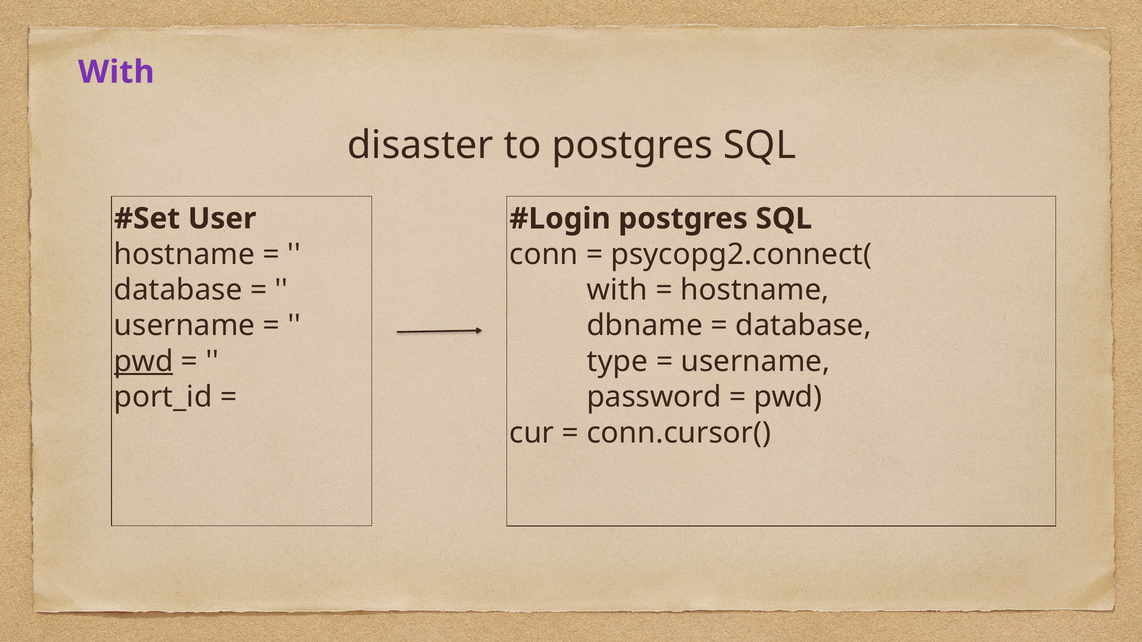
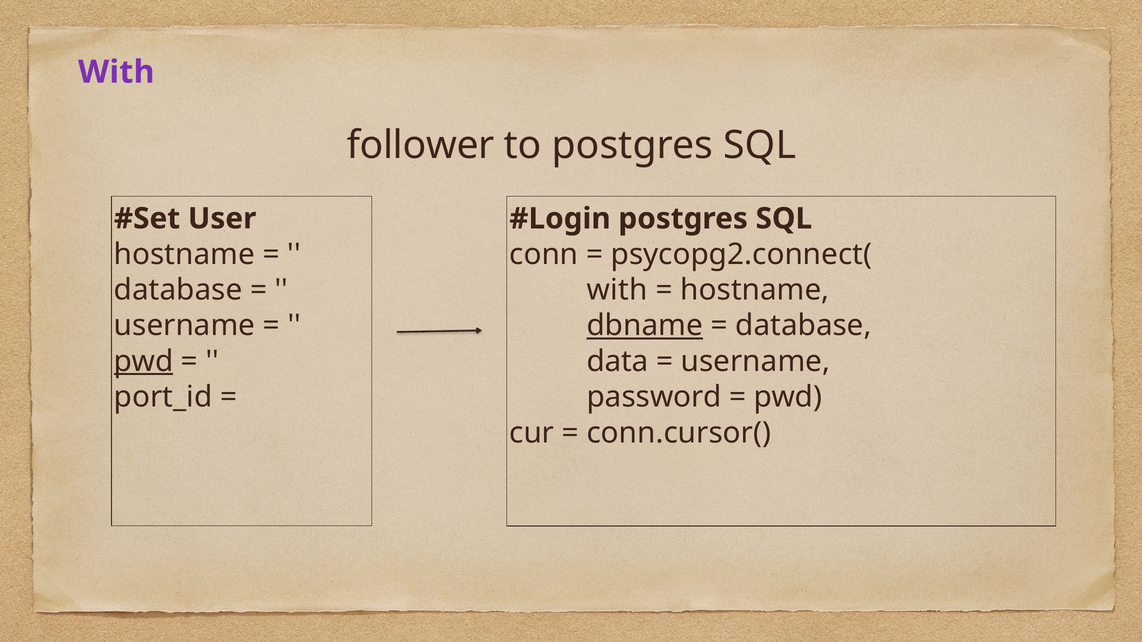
disaster: disaster -> follower
dbname underline: none -> present
type: type -> data
